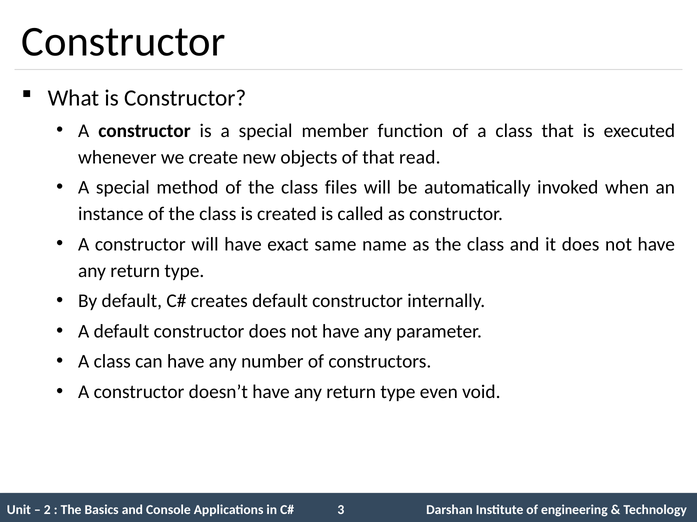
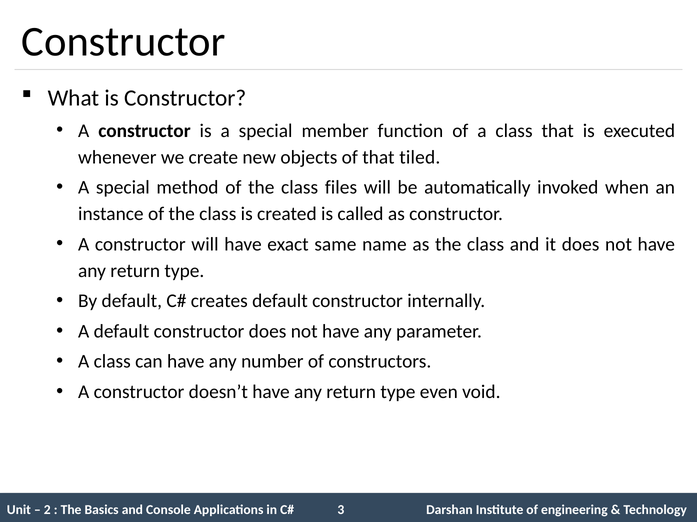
read: read -> tiled
